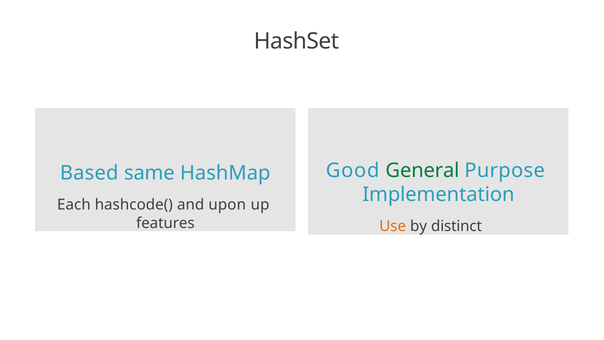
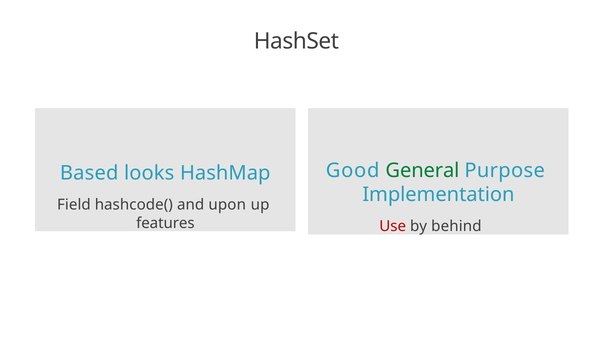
same: same -> looks
Each: Each -> Field
Use colour: orange -> red
distinct: distinct -> behind
